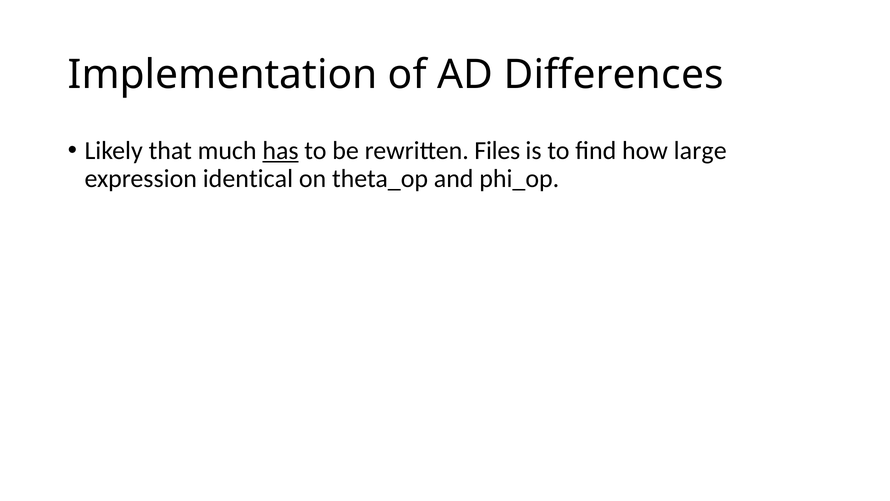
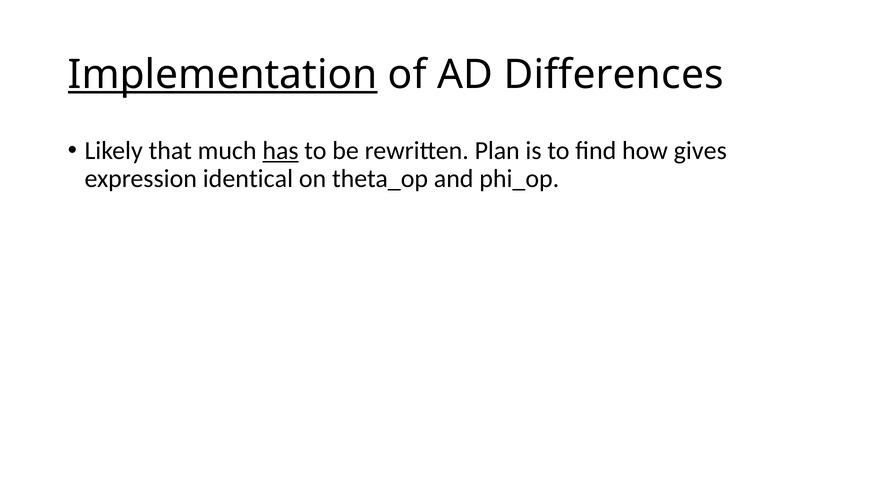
Implementation underline: none -> present
Files: Files -> Plan
large: large -> gives
